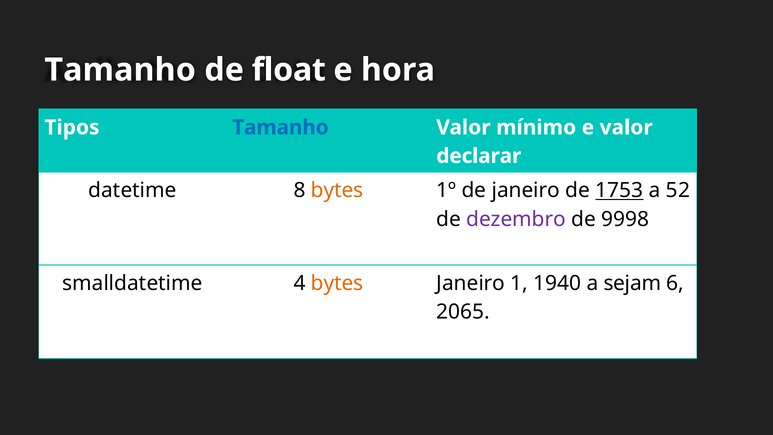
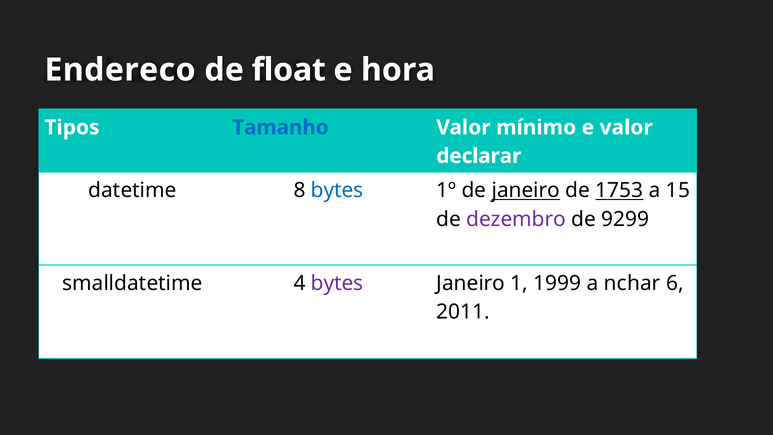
Tamanho at (120, 70): Tamanho -> Endereco
bytes at (337, 190) colour: orange -> blue
janeiro at (526, 190) underline: none -> present
52: 52 -> 15
9998: 9998 -> 9299
bytes at (337, 283) colour: orange -> purple
1940: 1940 -> 1999
sejam: sejam -> nchar
2065: 2065 -> 2011
